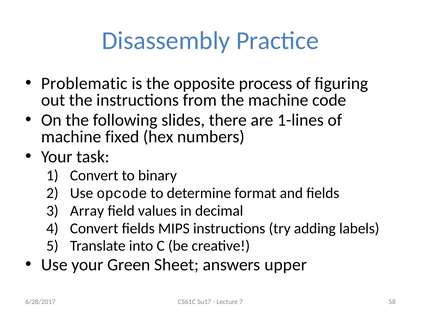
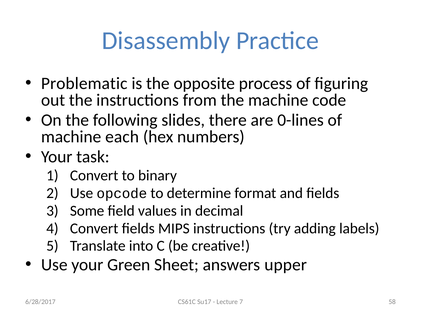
1-lines: 1-lines -> 0-lines
fixed: fixed -> each
Array: Array -> Some
